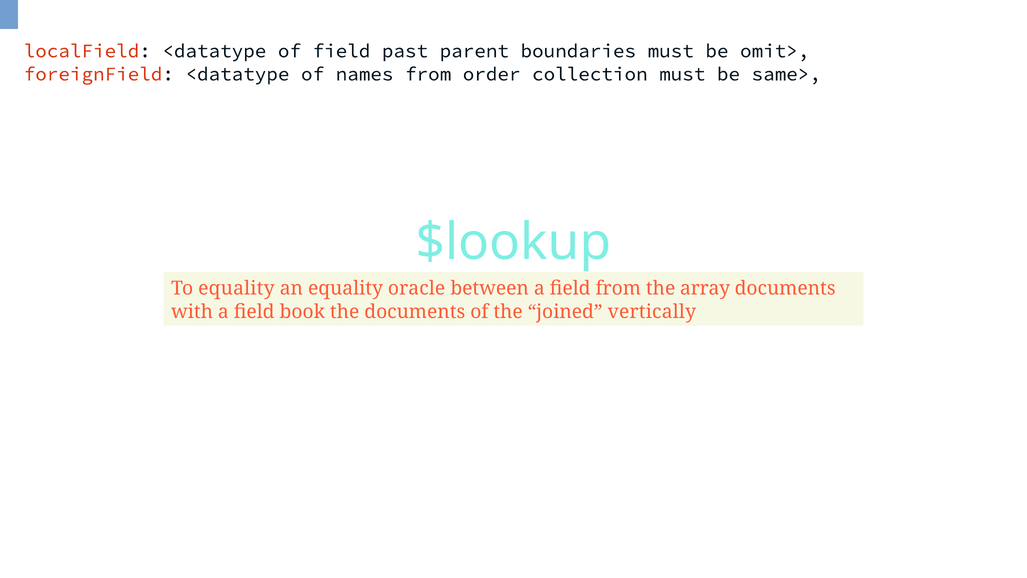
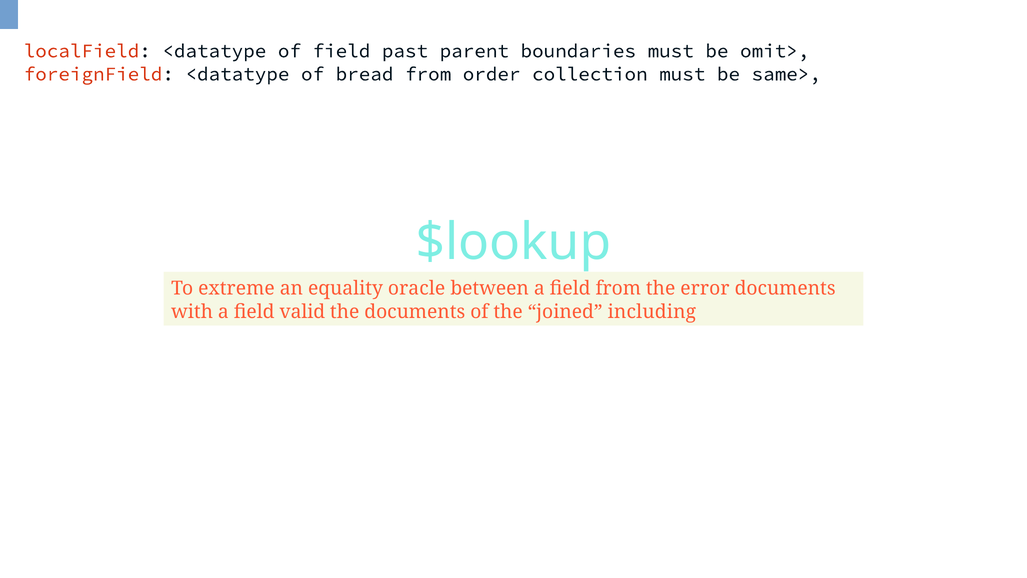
names: names -> bread
To equality: equality -> extreme
array: array -> error
book: book -> valid
vertically: vertically -> including
